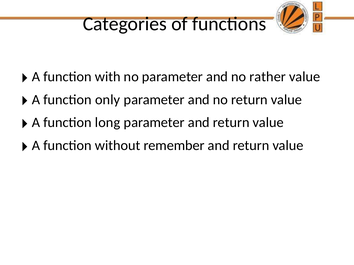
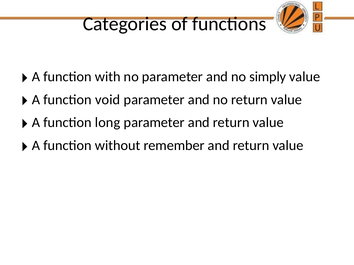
rather: rather -> simply
only: only -> void
